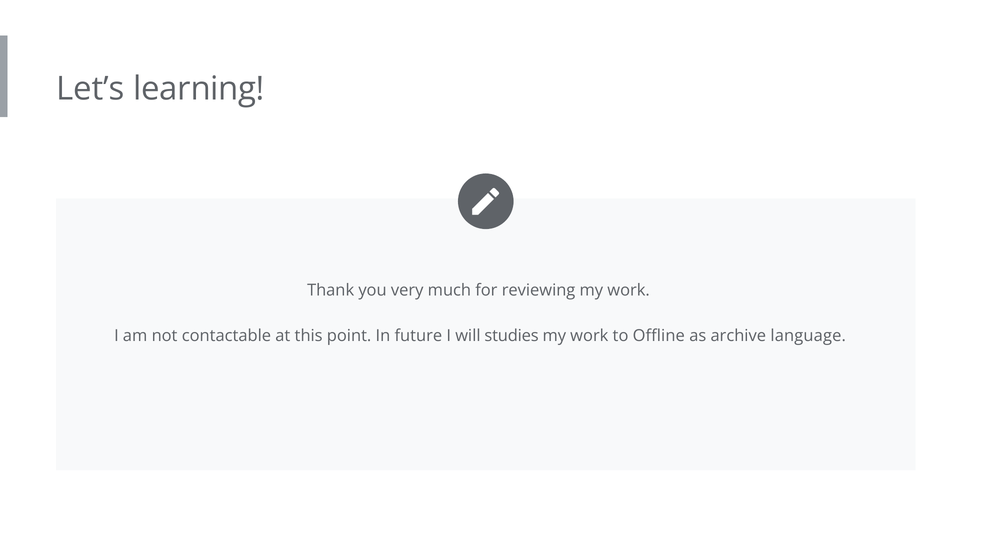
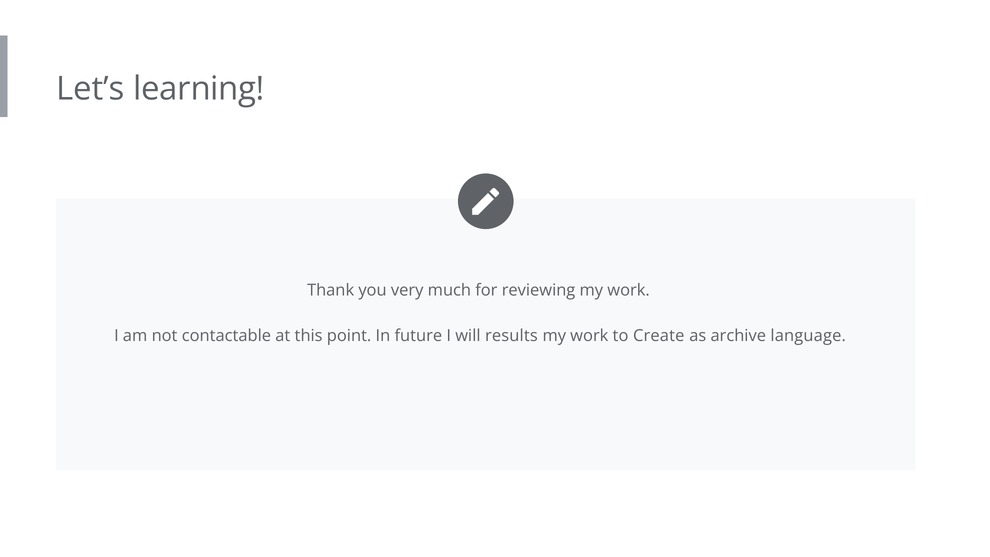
studies: studies -> results
Offline: Offline -> Create
